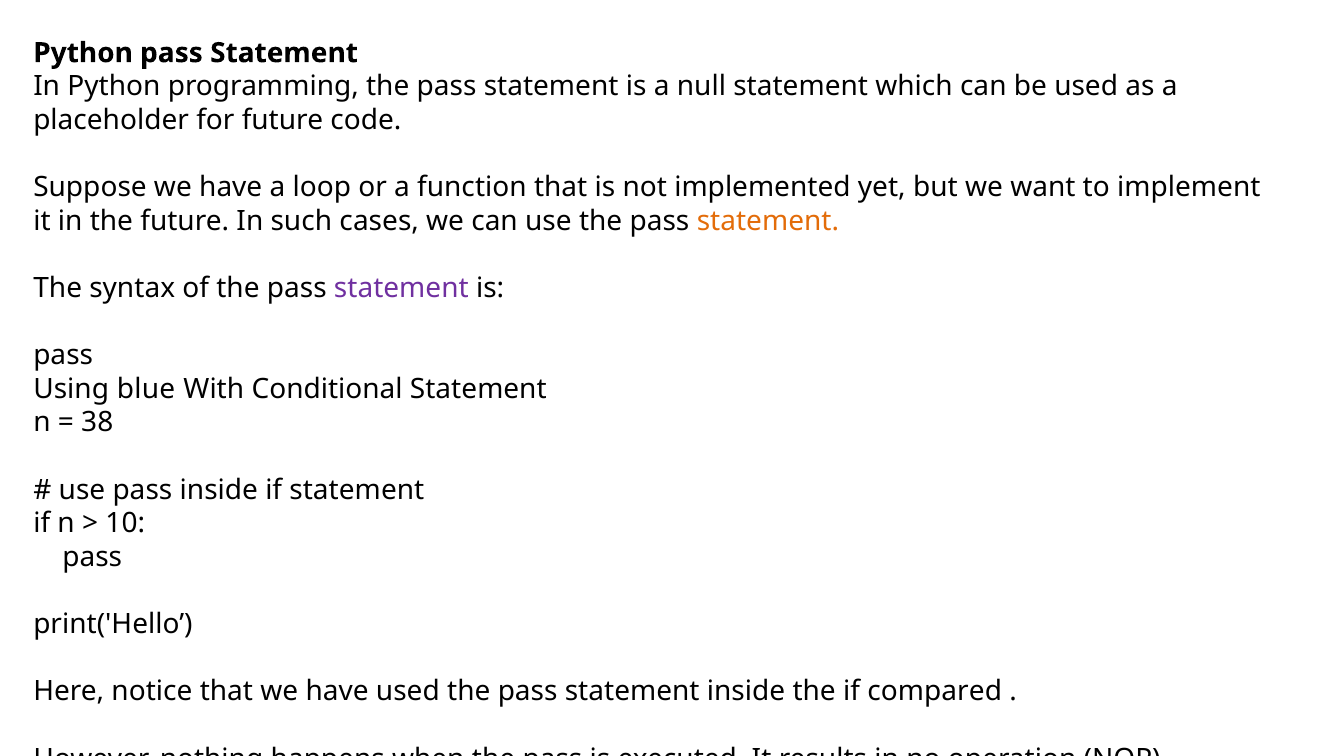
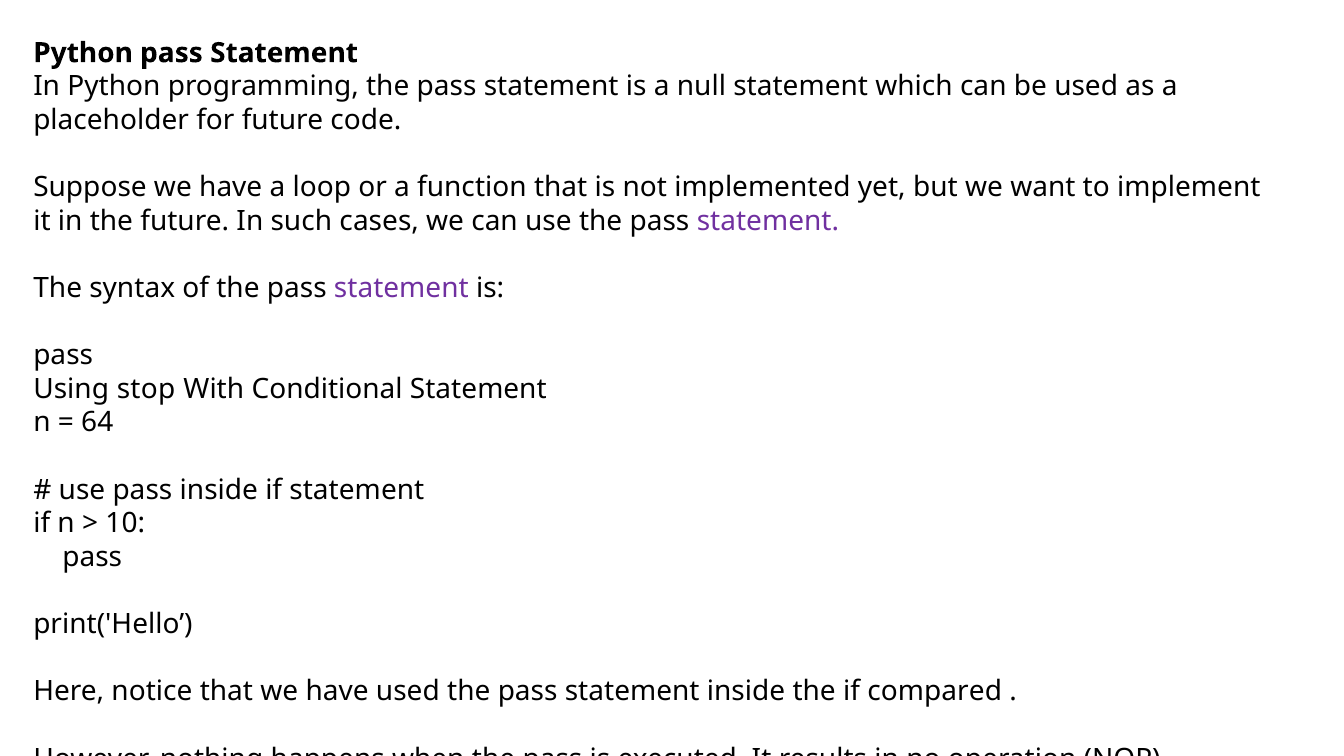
statement at (768, 221) colour: orange -> purple
blue: blue -> stop
38: 38 -> 64
